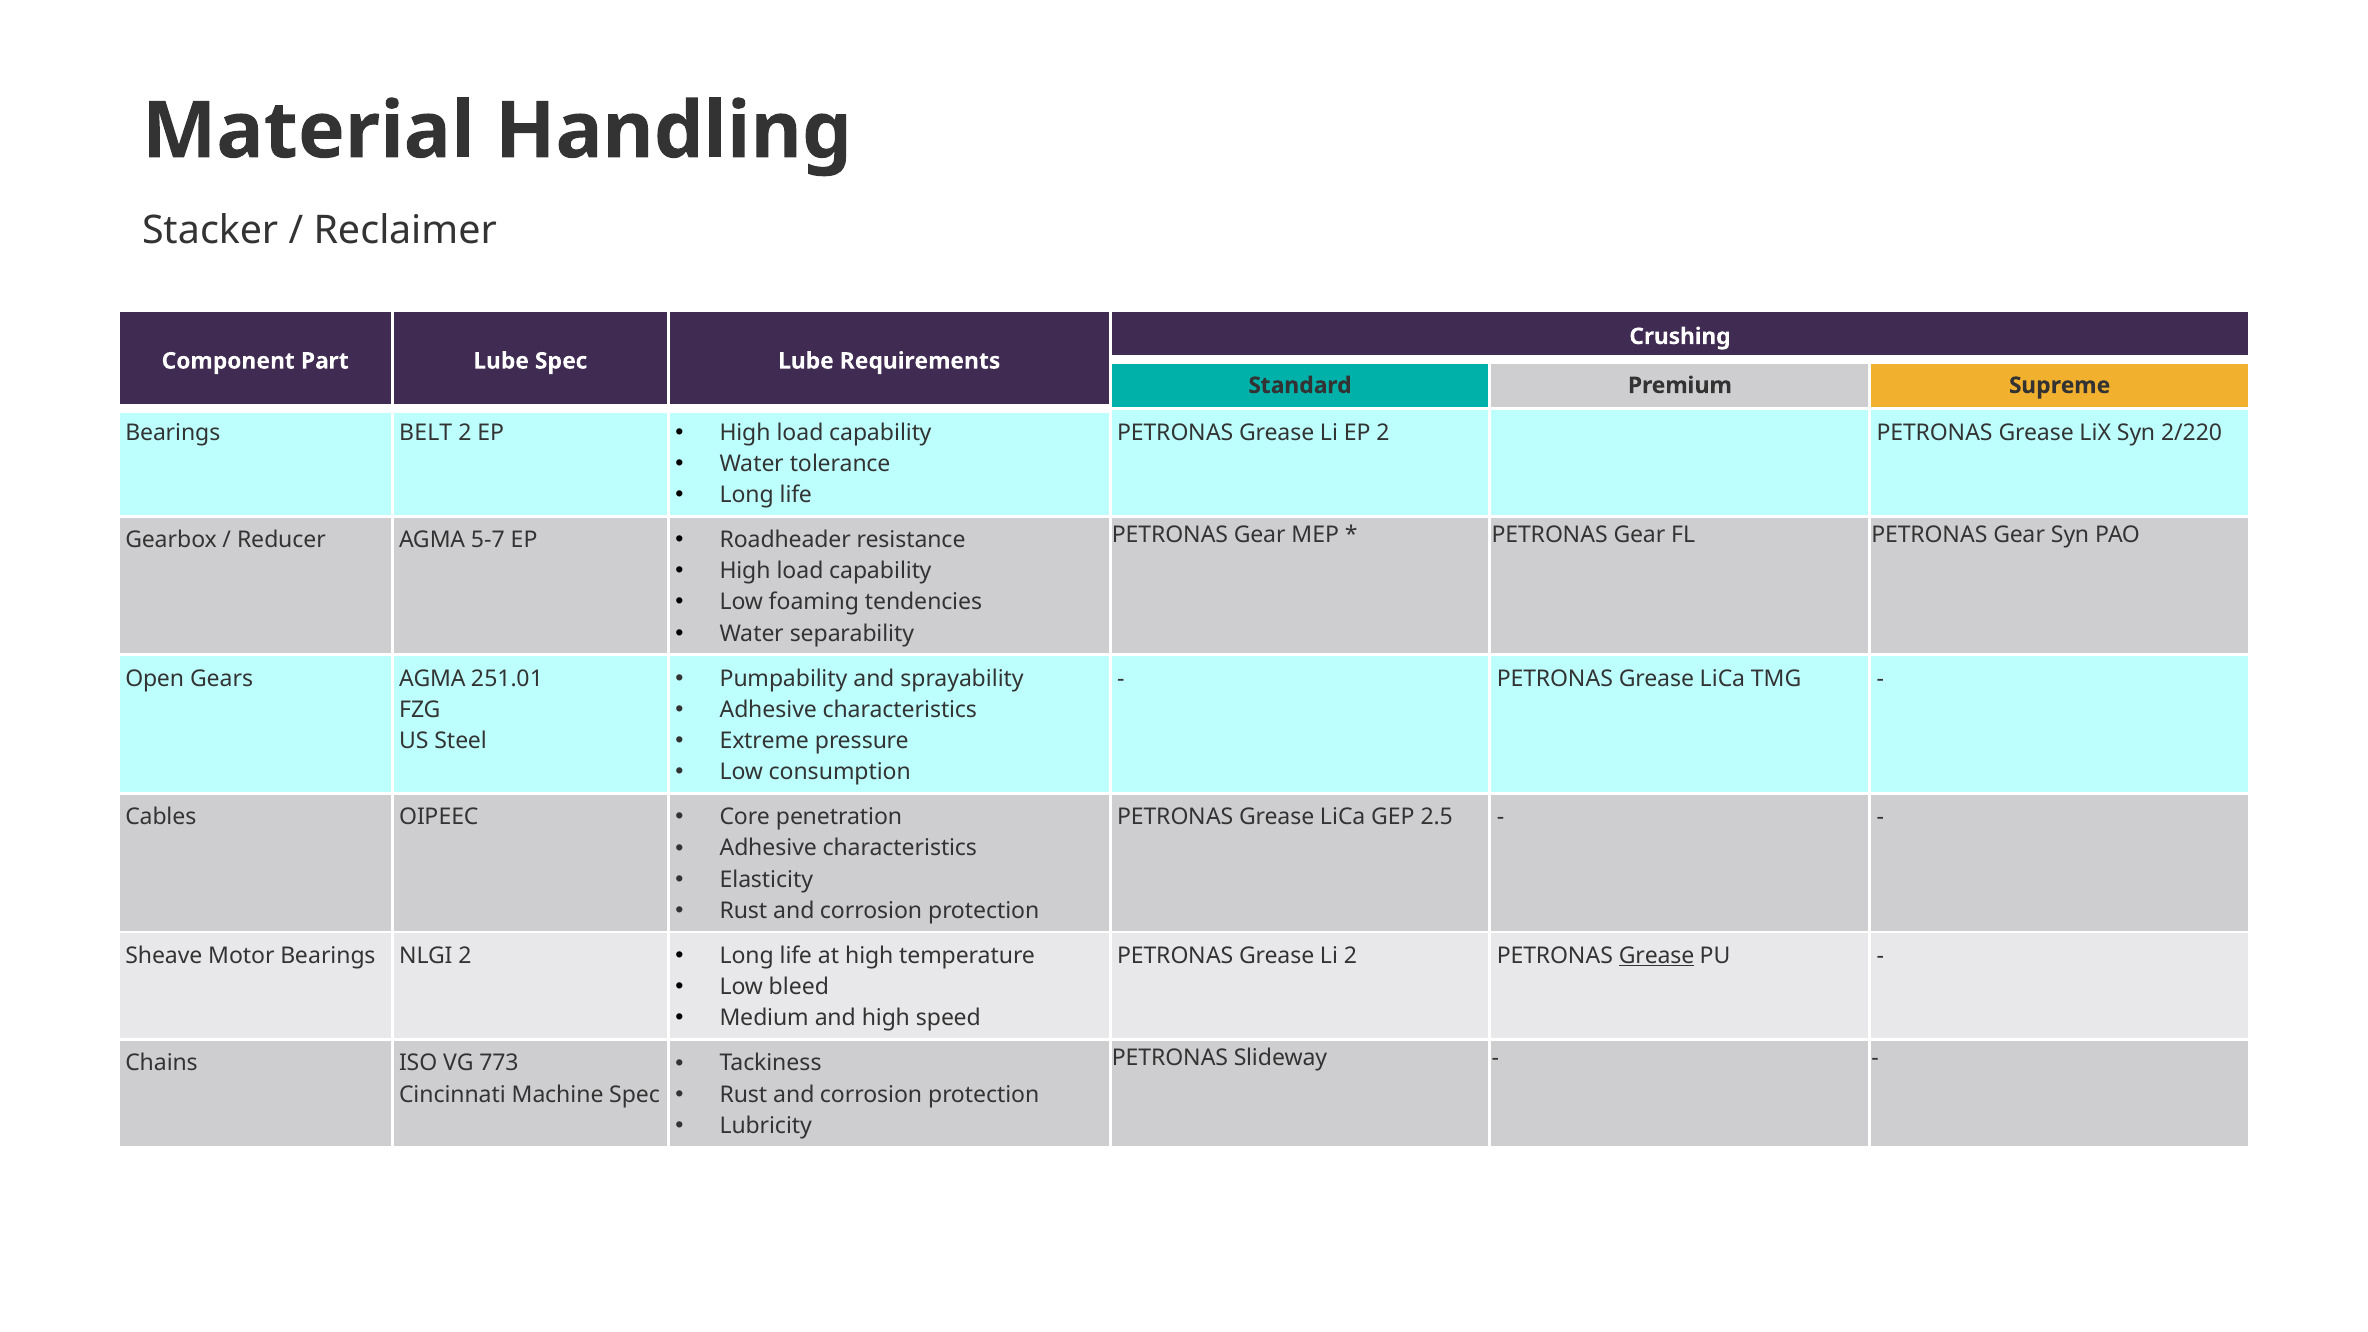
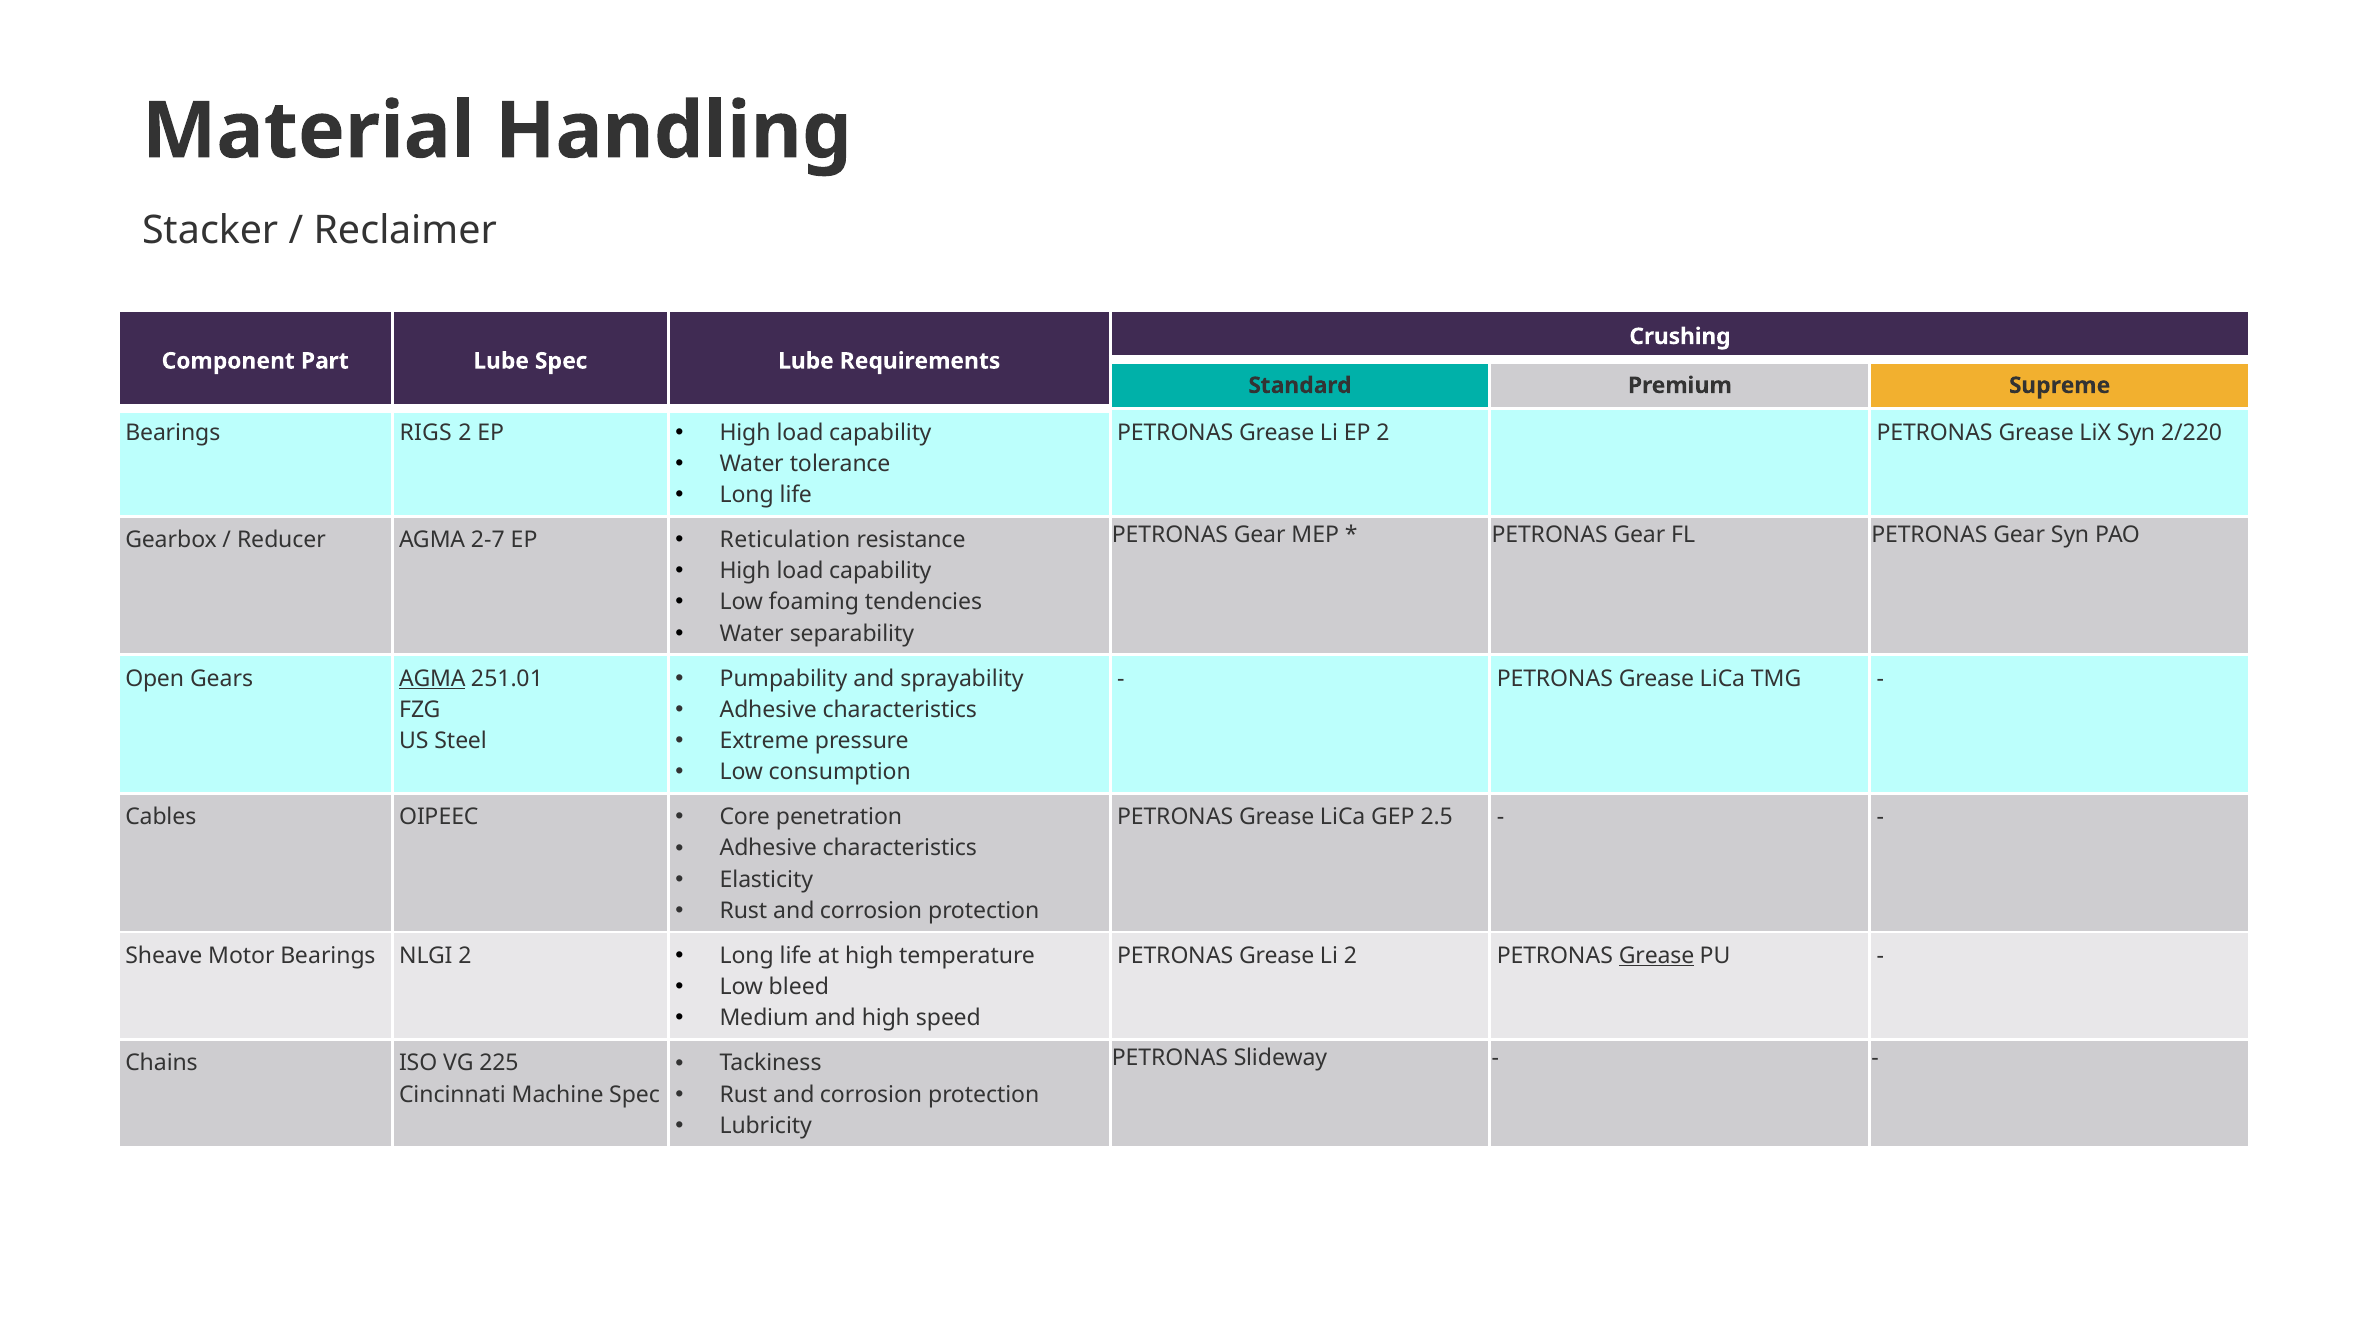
BELT: BELT -> RIGS
5-7: 5-7 -> 2-7
Roadheader: Roadheader -> Reticulation
AGMA at (432, 679) underline: none -> present
773: 773 -> 225
